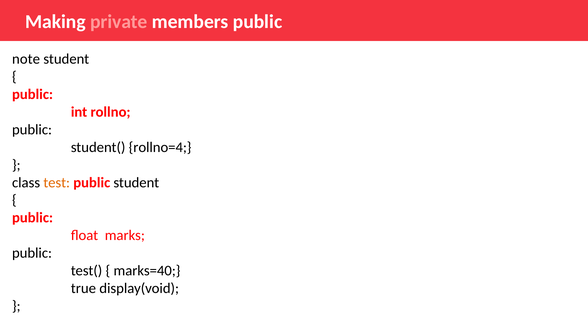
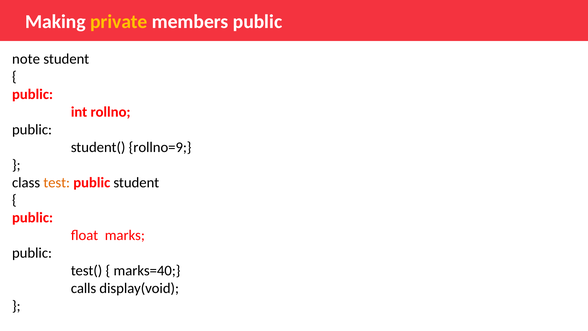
private colour: pink -> yellow
rollno=4: rollno=4 -> rollno=9
true: true -> calls
